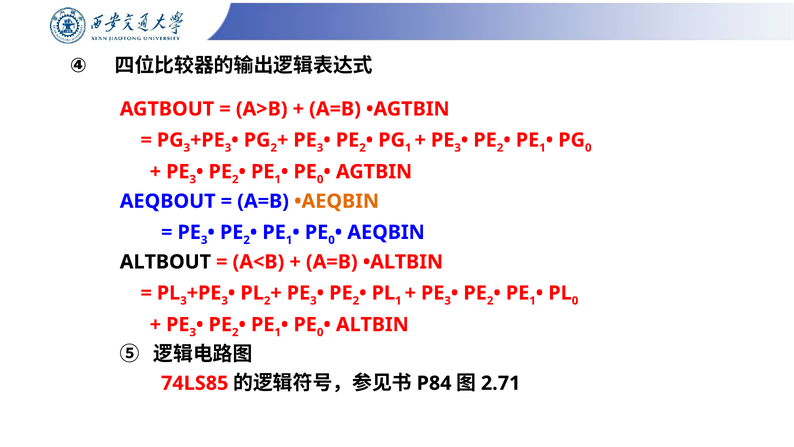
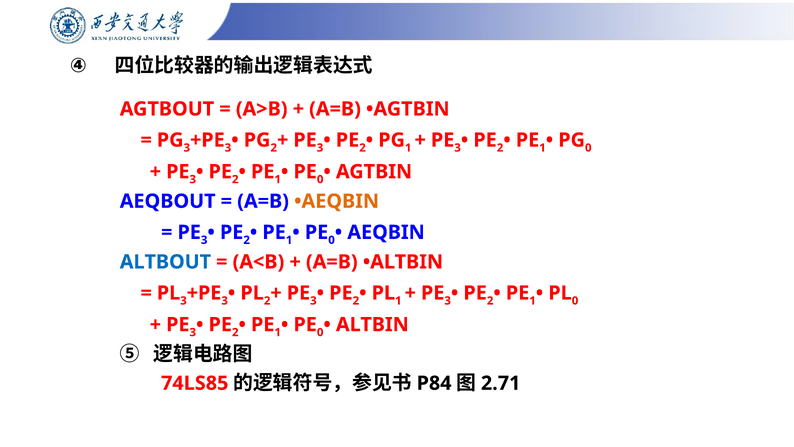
ALTBOUT colour: black -> blue
